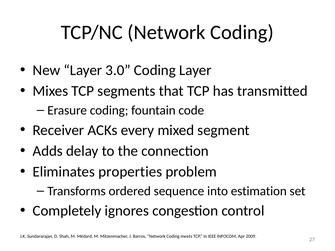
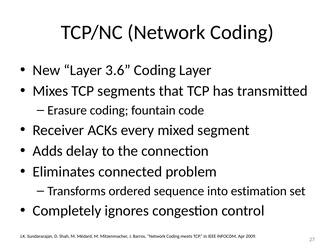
3.0: 3.0 -> 3.6
properties: properties -> connected
